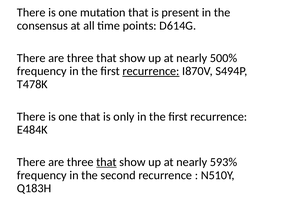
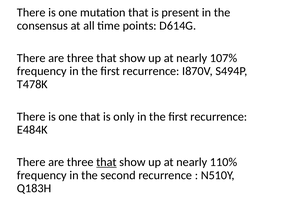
500%: 500% -> 107%
recurrence at (151, 71) underline: present -> none
593%: 593% -> 110%
